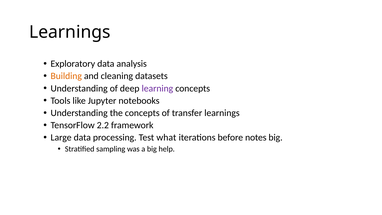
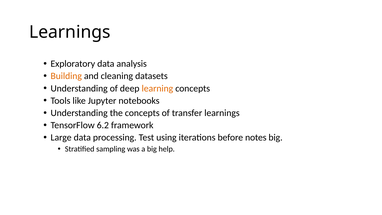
learning colour: purple -> orange
2.2: 2.2 -> 6.2
what: what -> using
